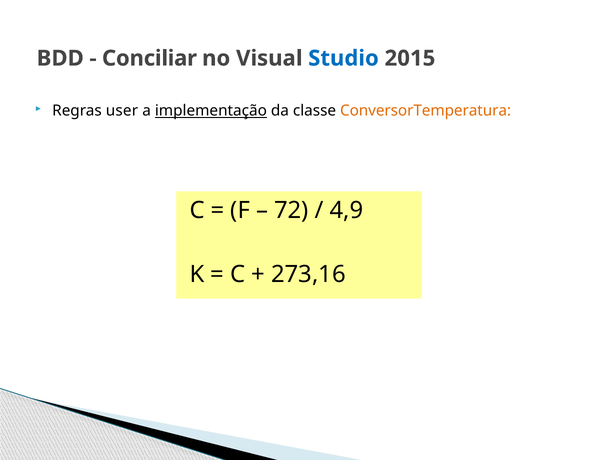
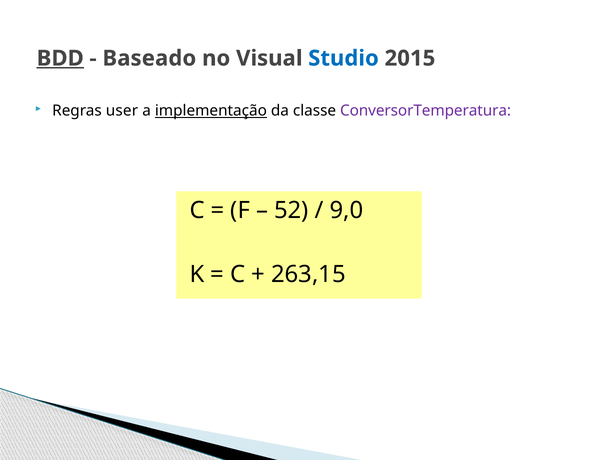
BDD underline: none -> present
Conciliar: Conciliar -> Baseado
ConversorTemperatura colour: orange -> purple
72: 72 -> 52
4,9: 4,9 -> 9,0
273,16: 273,16 -> 263,15
